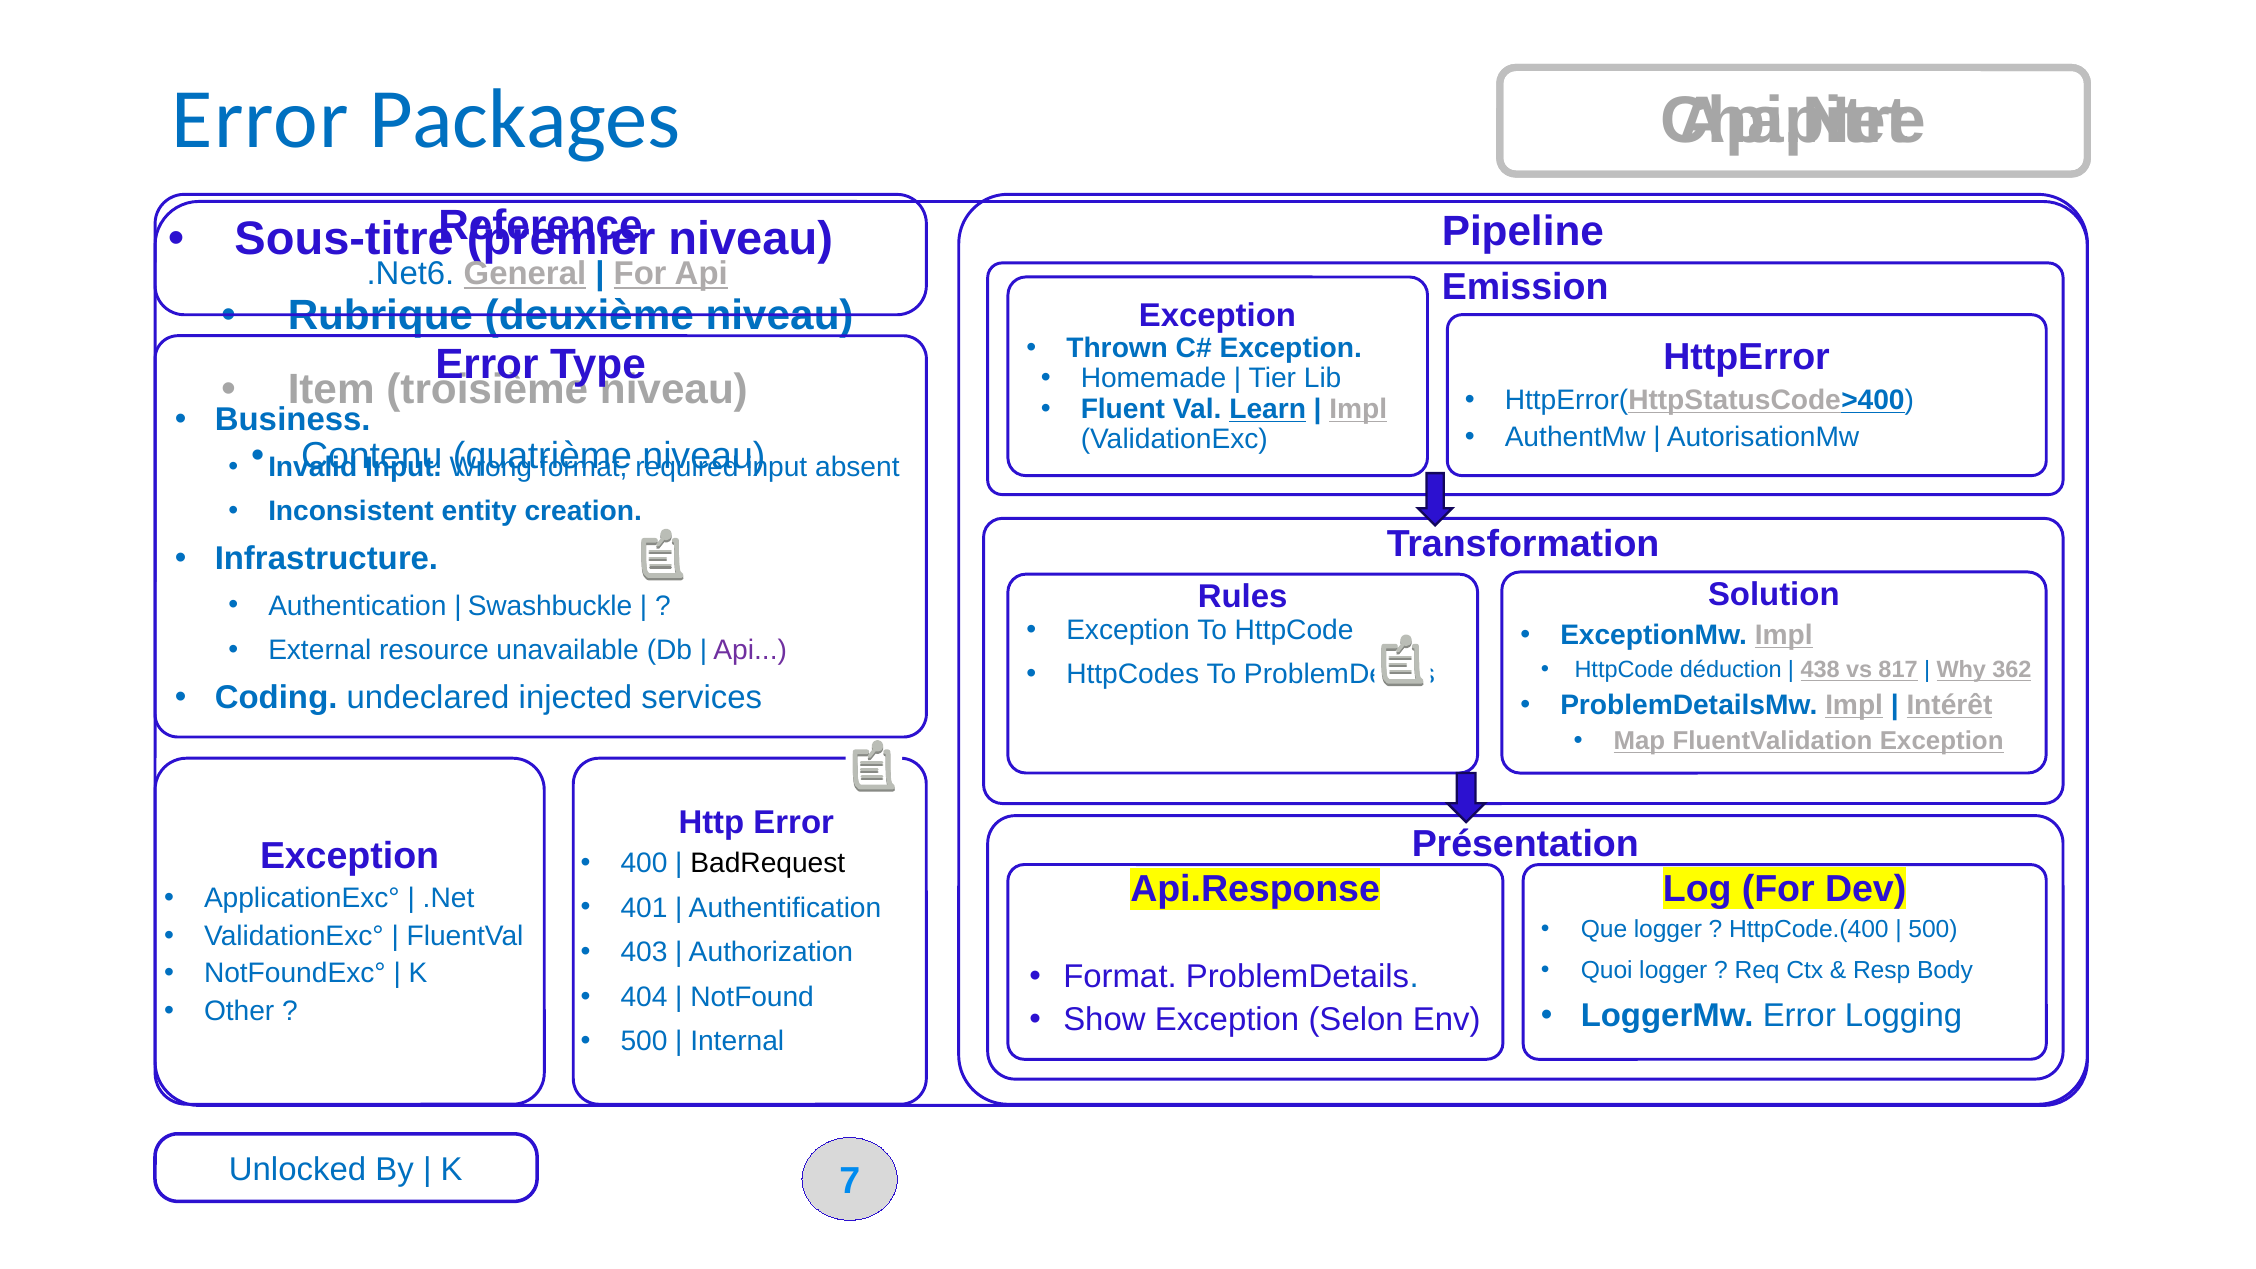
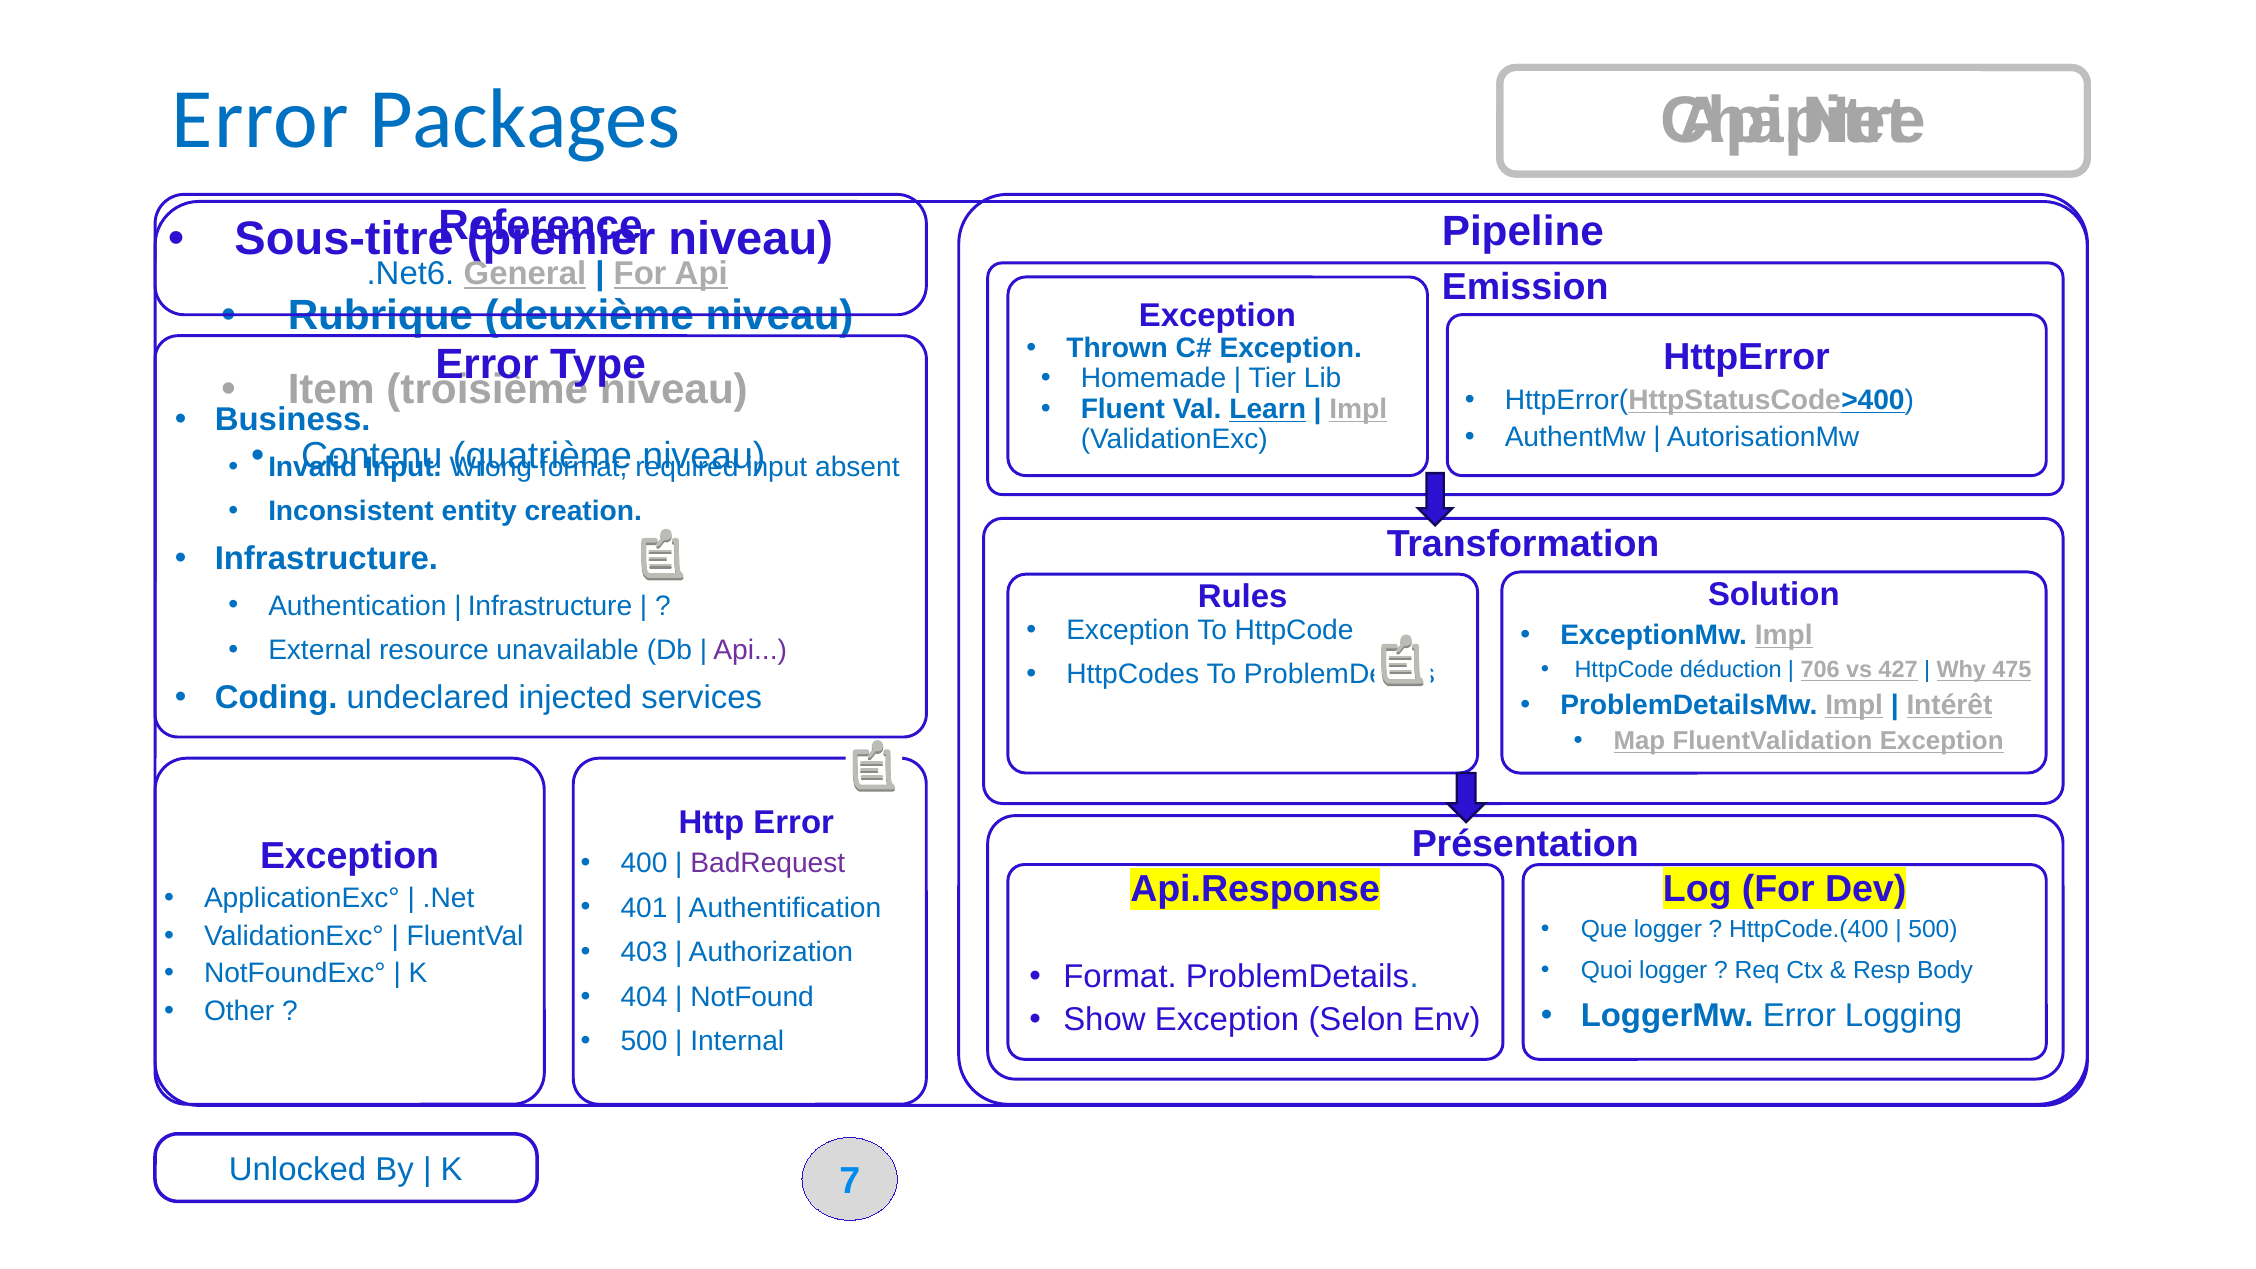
Swashbuckle at (550, 606): Swashbuckle -> Infrastructure
438: 438 -> 706
817: 817 -> 427
362: 362 -> 475
BadRequest colour: black -> purple
